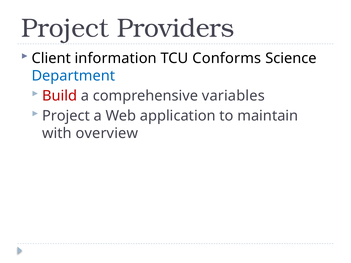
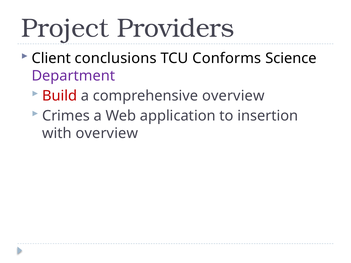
information: information -> conclusions
Department colour: blue -> purple
comprehensive variables: variables -> overview
Project at (66, 116): Project -> Crimes
maintain: maintain -> insertion
